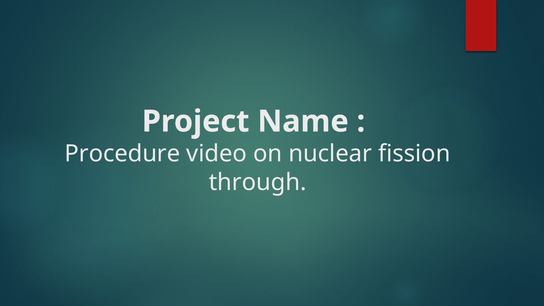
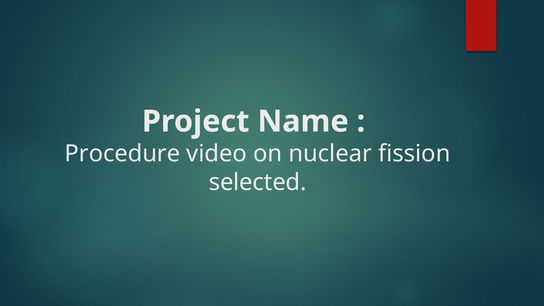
through: through -> selected
